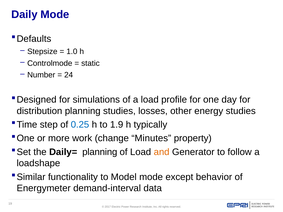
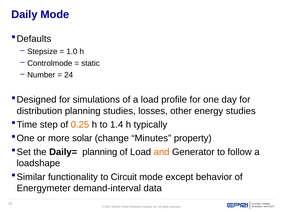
0.25 colour: blue -> orange
1.9: 1.9 -> 1.4
work: work -> solar
Model: Model -> Circuit
